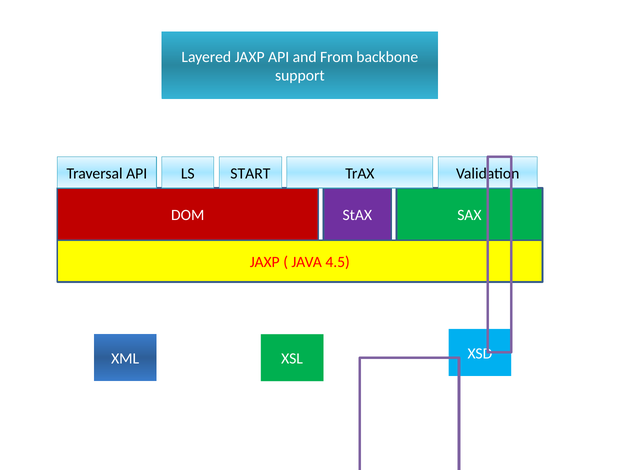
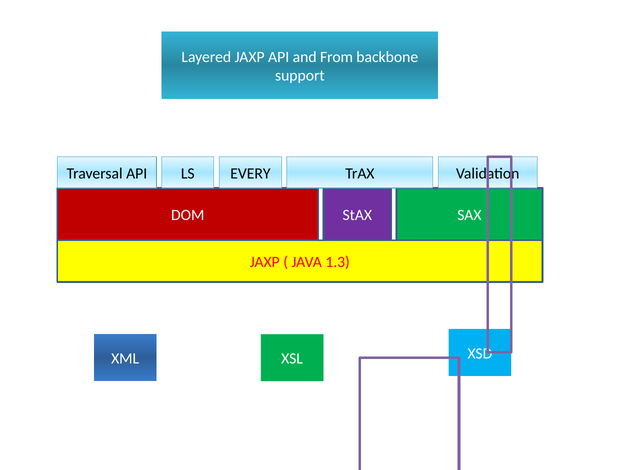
START: START -> EVERY
4.5: 4.5 -> 1.3
